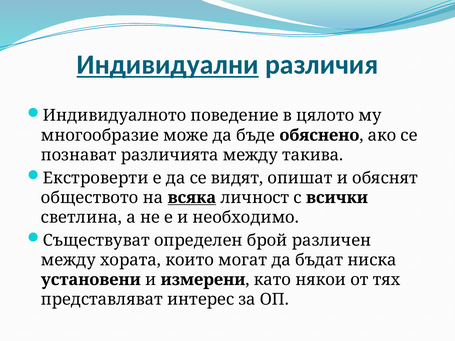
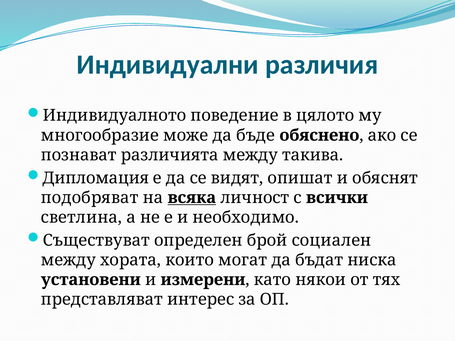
Индивидуални underline: present -> none
Екстроверти: Екстроверти -> Дипломация
обществото: обществото -> подобряват
различен: различен -> социален
